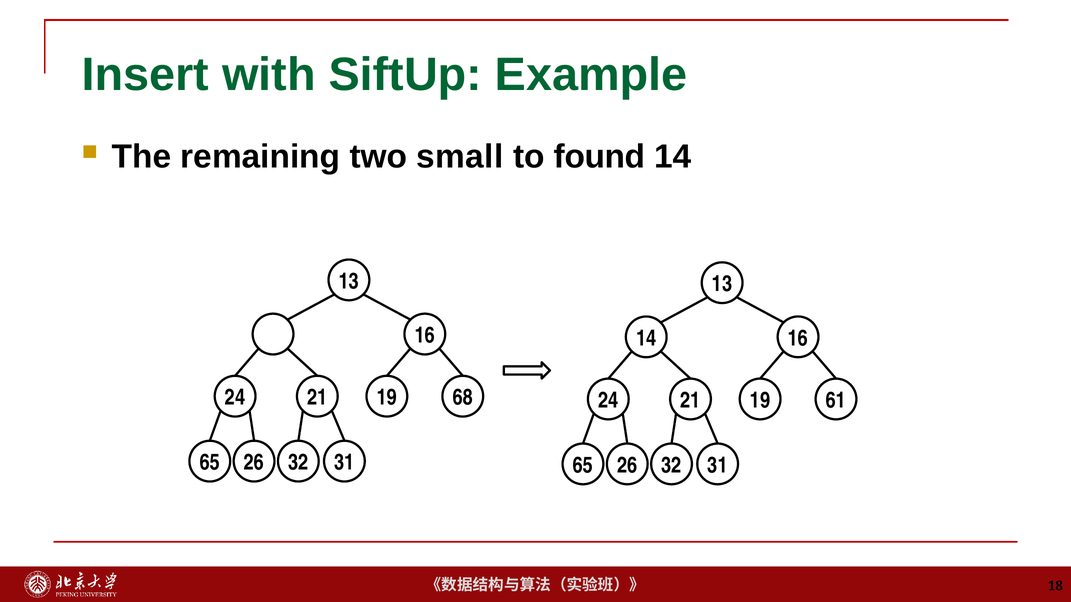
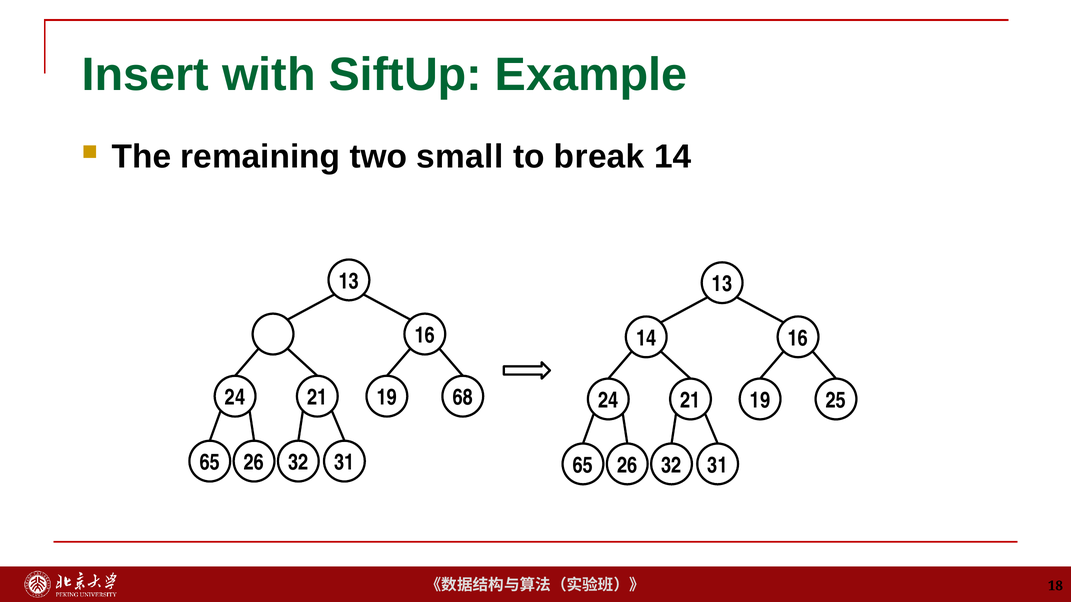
found: found -> break
61: 61 -> 25
